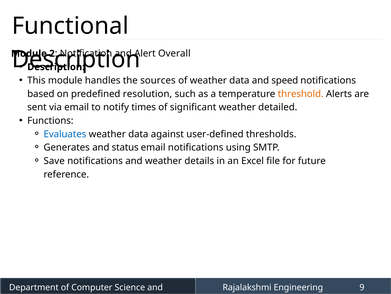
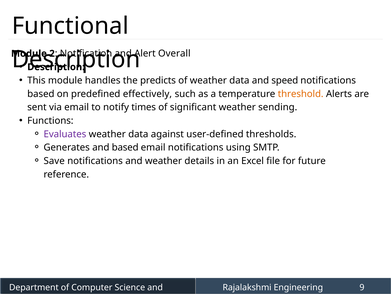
sources: sources -> predicts
resolution: resolution -> effectively
detailed: detailed -> sending
Evaluates colour: blue -> purple
and status: status -> based
